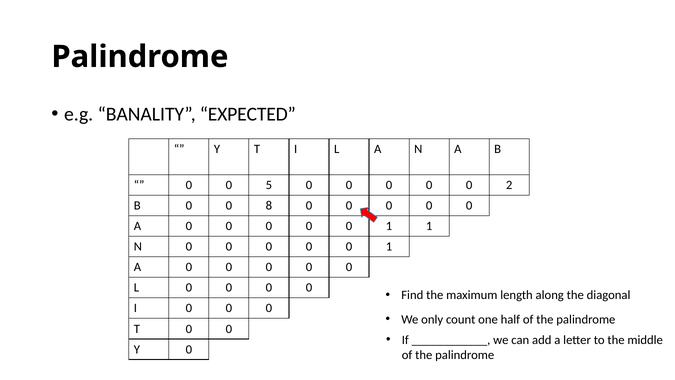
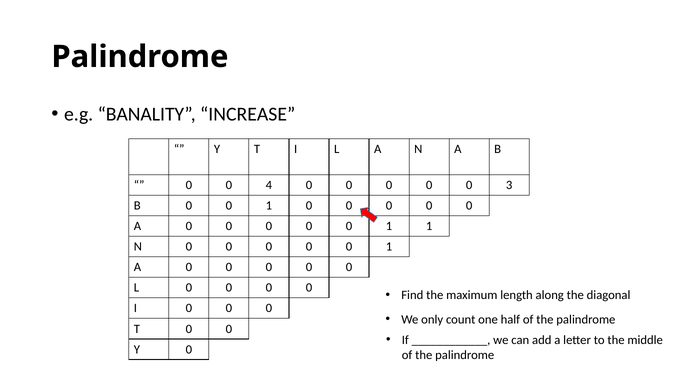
EXPECTED: EXPECTED -> INCREASE
5: 5 -> 4
2: 2 -> 3
B 0 0 8: 8 -> 1
